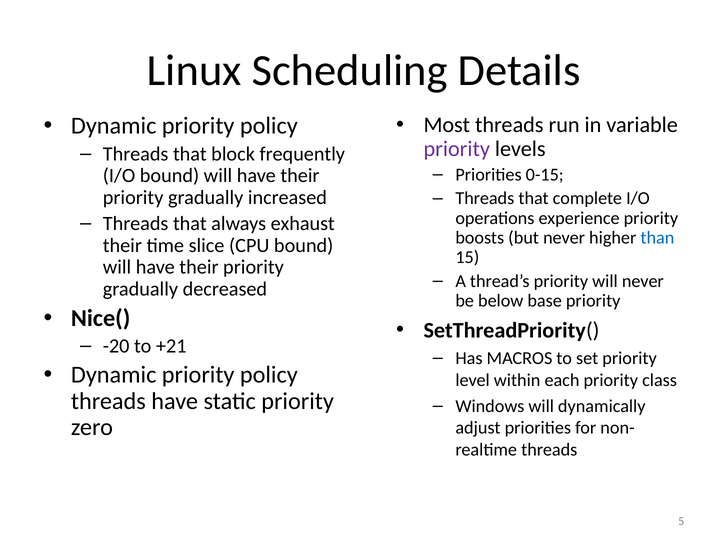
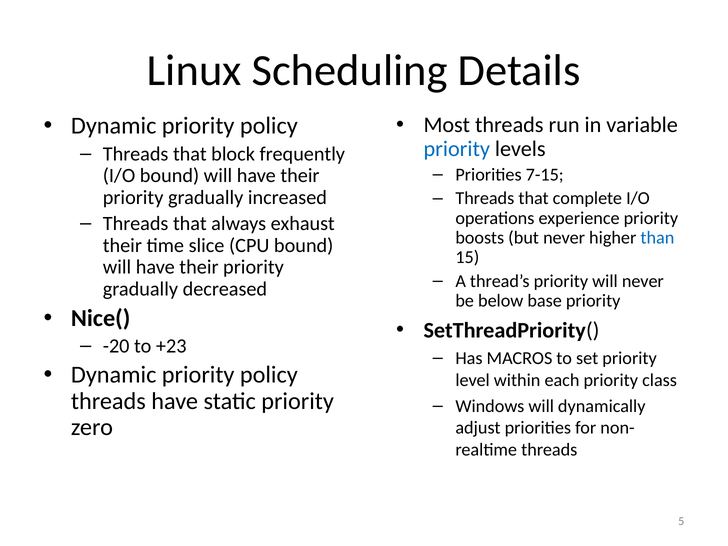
priority at (457, 149) colour: purple -> blue
0-15: 0-15 -> 7-15
+21: +21 -> +23
